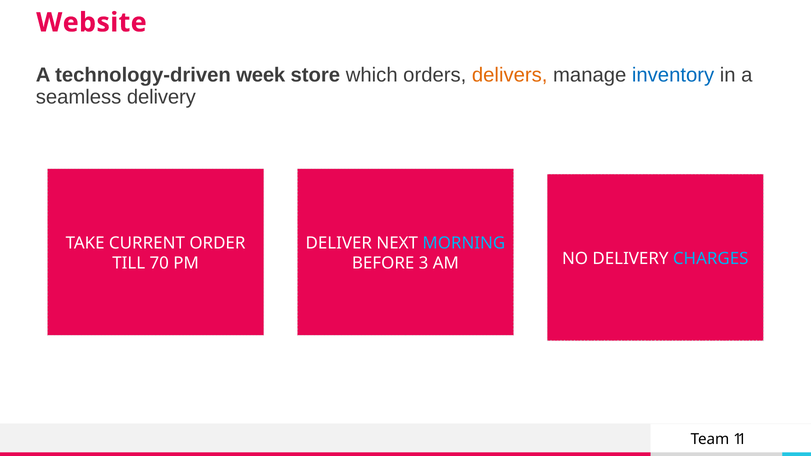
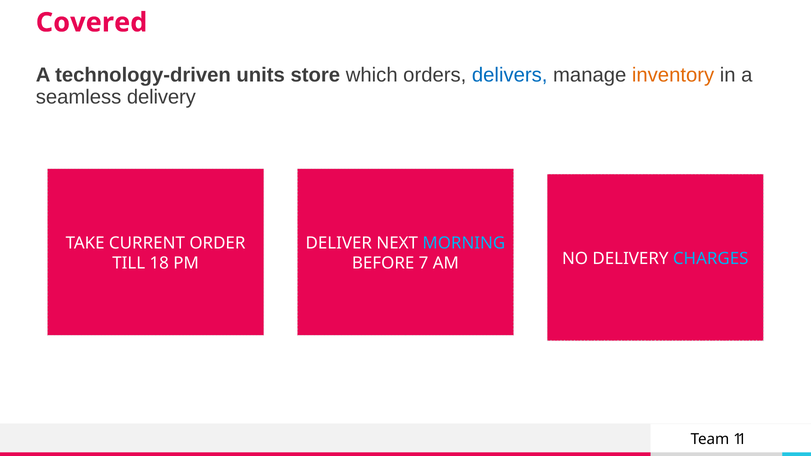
Website: Website -> Covered
week: week -> units
delivers colour: orange -> blue
inventory colour: blue -> orange
70: 70 -> 18
3: 3 -> 7
